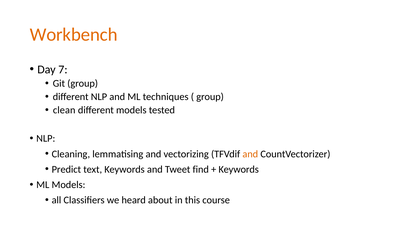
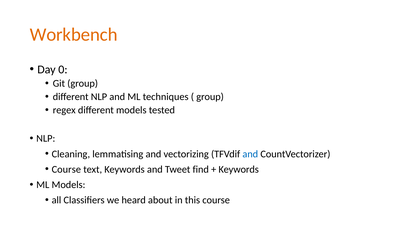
7: 7 -> 0
clean: clean -> regex
and at (250, 154) colour: orange -> blue
Predict at (66, 169): Predict -> Course
